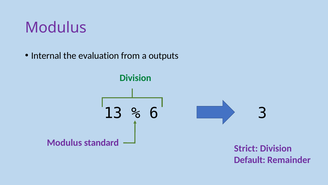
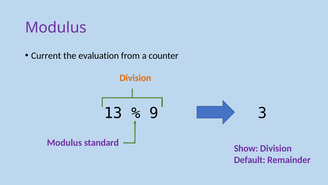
Internal: Internal -> Current
outputs: outputs -> counter
Division at (135, 78) colour: green -> orange
6: 6 -> 9
Strict: Strict -> Show
